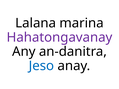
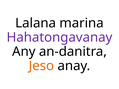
Jeso colour: blue -> orange
